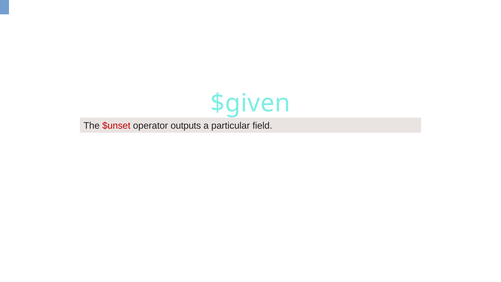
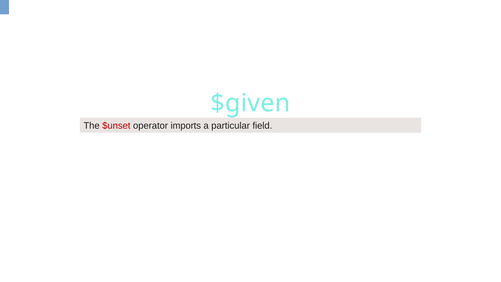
outputs: outputs -> imports
